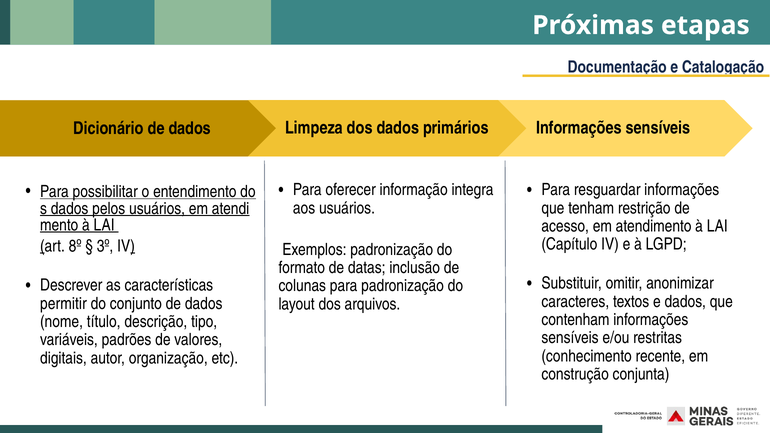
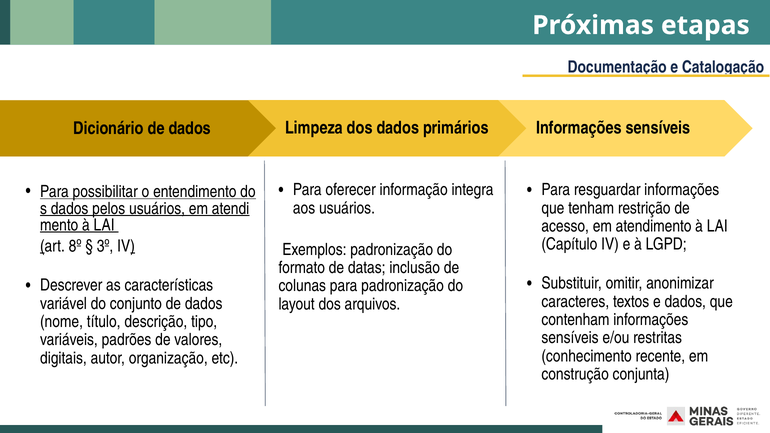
permitir: permitir -> variável
